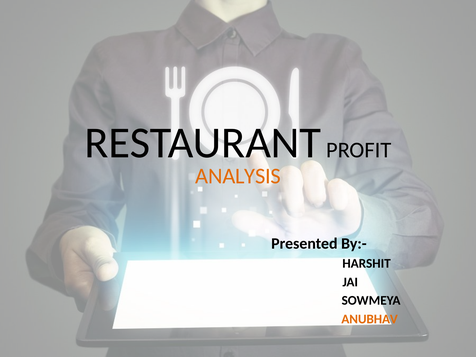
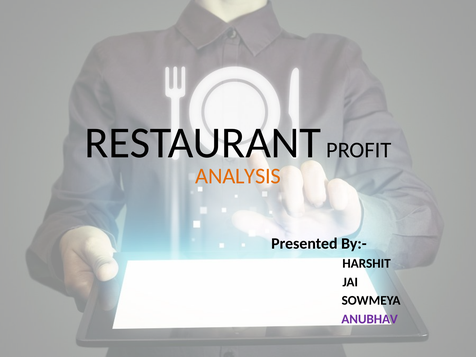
ANUBHAV colour: orange -> purple
